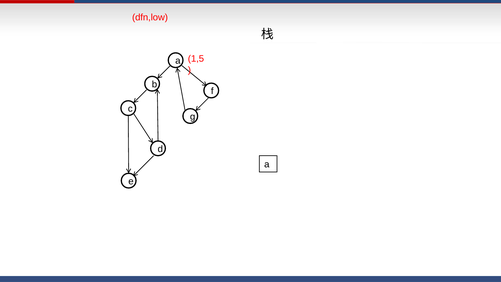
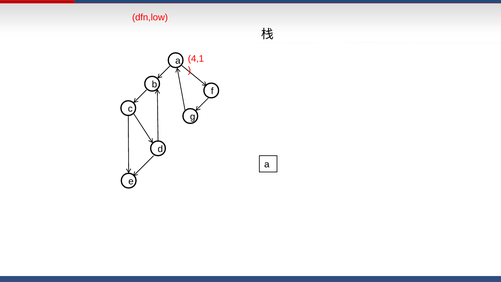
1,5: 1,5 -> 4,1
